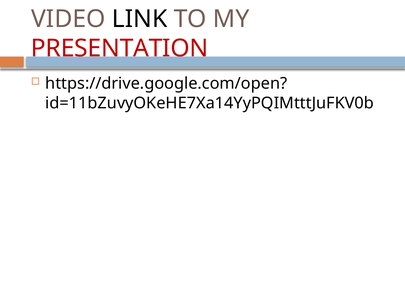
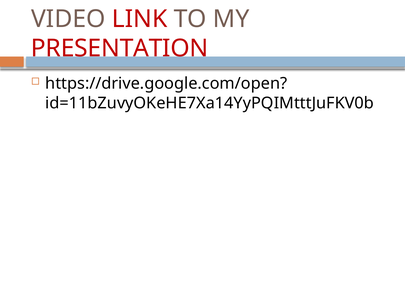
LINK colour: black -> red
